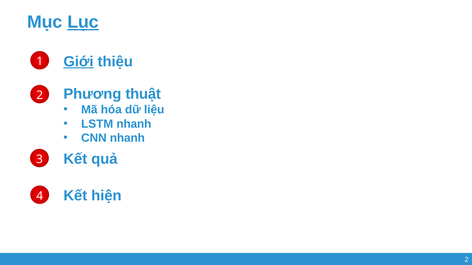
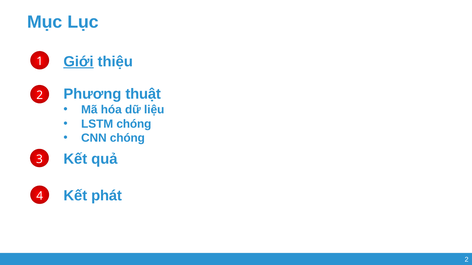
Lục underline: present -> none
LSTM nhanh: nhanh -> chóng
CNN nhanh: nhanh -> chóng
hiện: hiện -> phát
